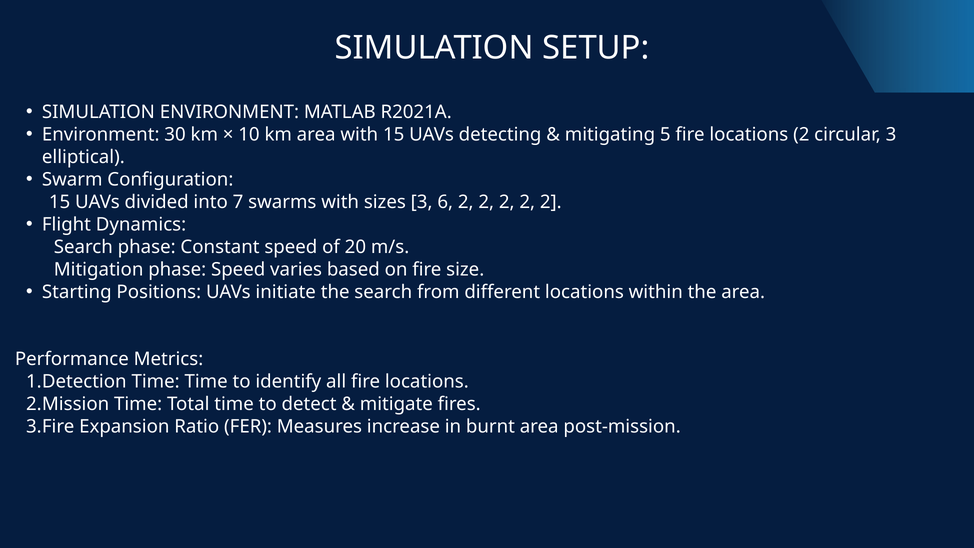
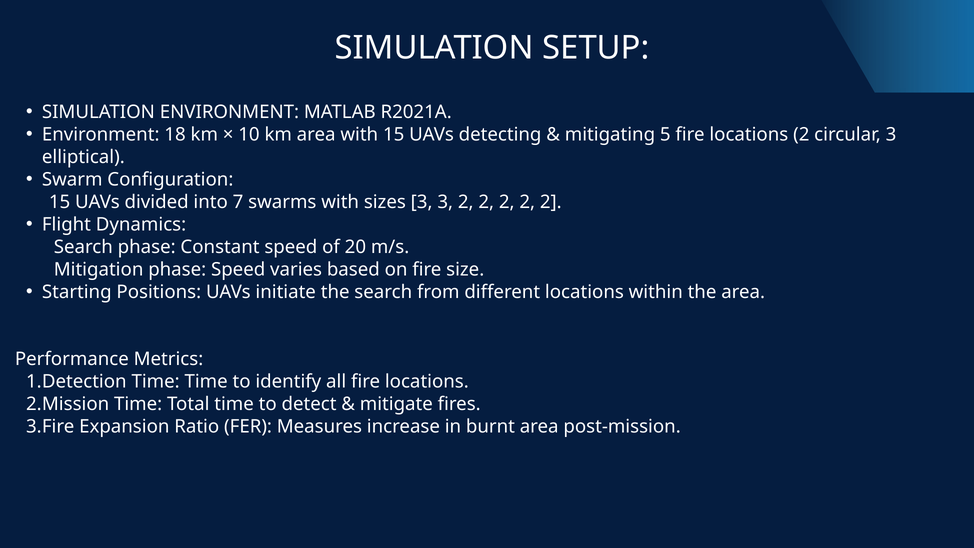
30: 30 -> 18
3 6: 6 -> 3
